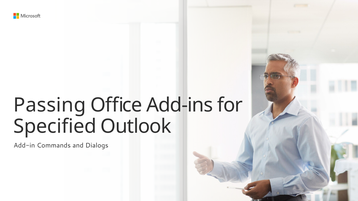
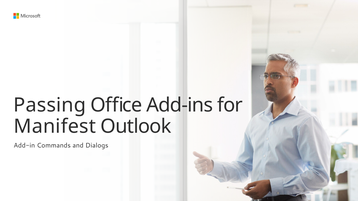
Specified: Specified -> Manifest
